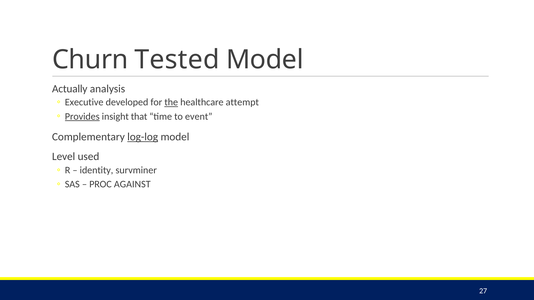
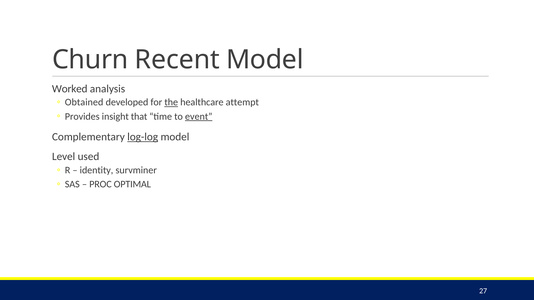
Tested: Tested -> Recent
Actually: Actually -> Worked
Executive: Executive -> Obtained
Provides underline: present -> none
event underline: none -> present
AGAINST: AGAINST -> OPTIMAL
